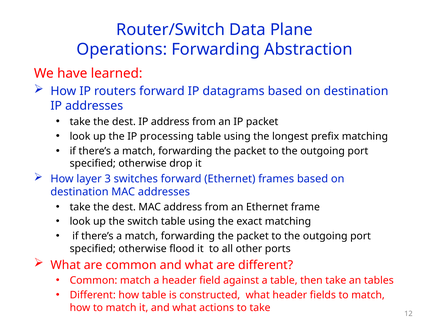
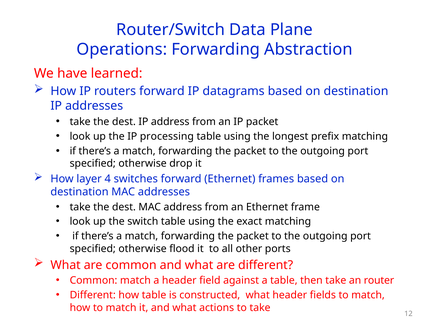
3: 3 -> 4
tables: tables -> router
